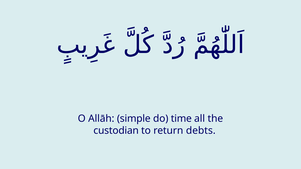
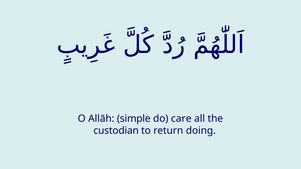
time: time -> care
debts: debts -> doing
